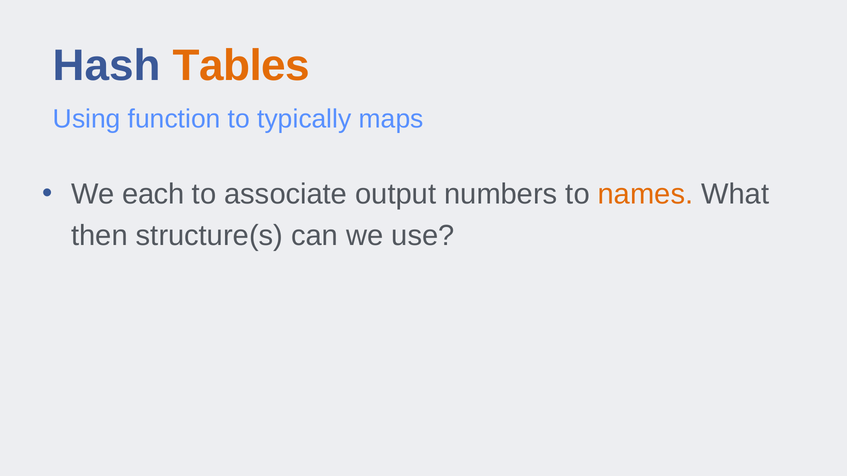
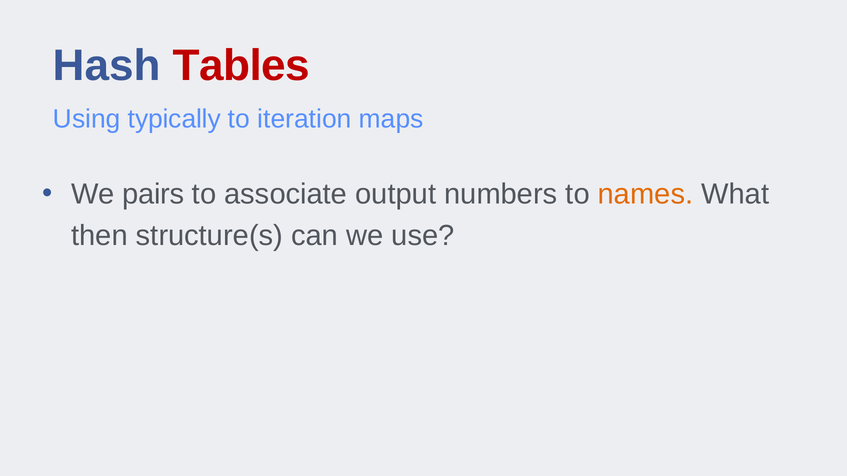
Tables colour: orange -> red
function: function -> typically
typically: typically -> iteration
each: each -> pairs
